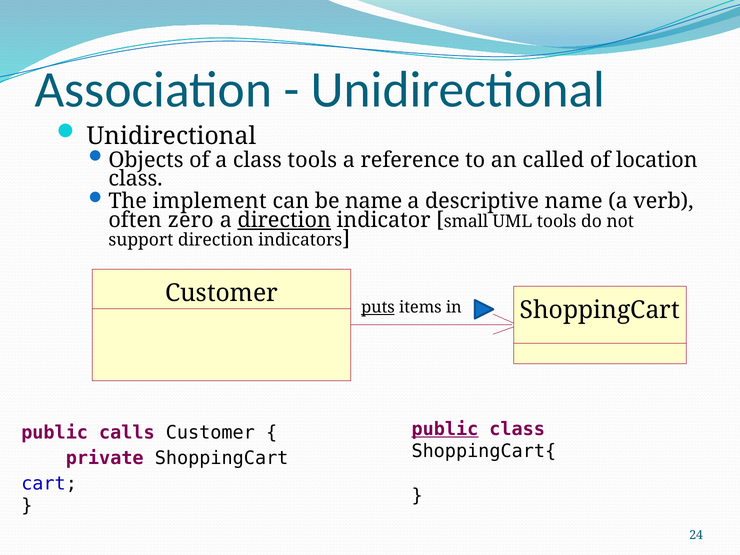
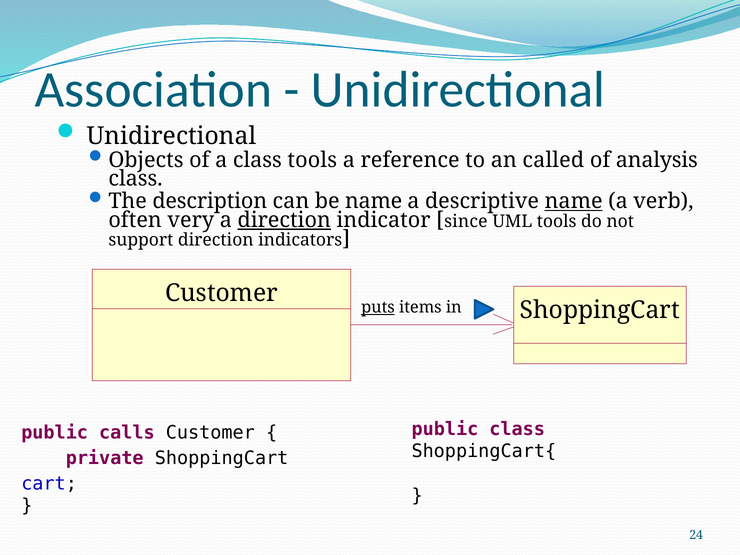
location: location -> analysis
implement: implement -> description
name at (574, 201) underline: none -> present
zero: zero -> very
small: small -> since
public at (445, 429) underline: present -> none
